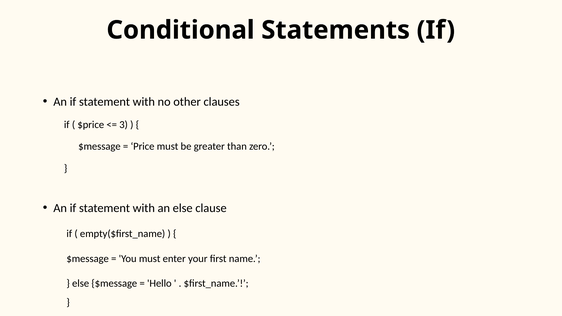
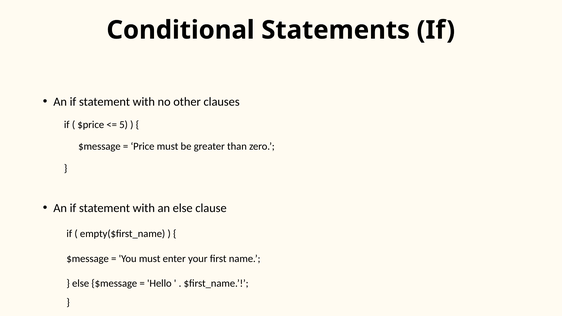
3: 3 -> 5
